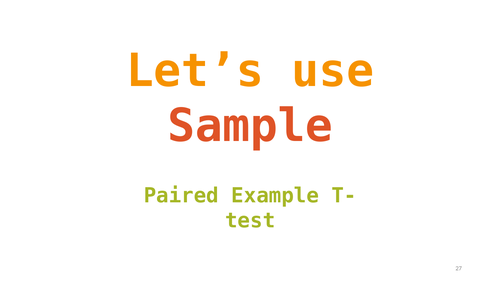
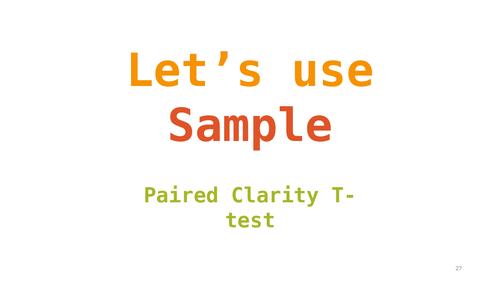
Example: Example -> Clarity
